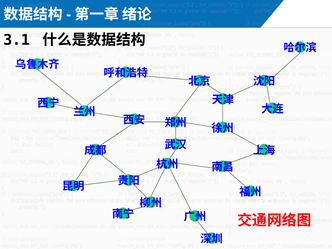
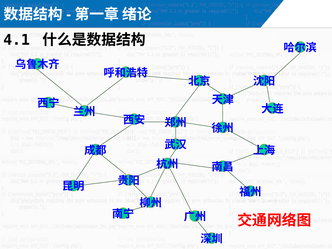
3.1: 3.1 -> 4.1
